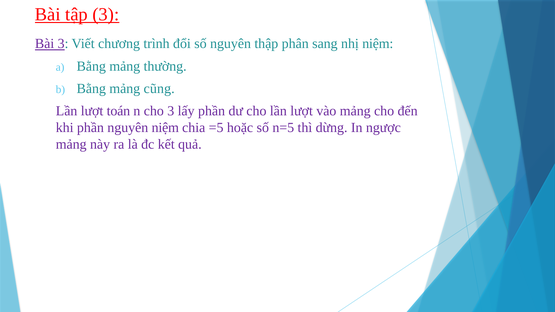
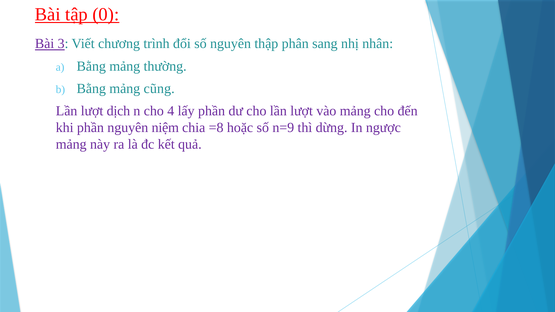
tập 3: 3 -> 0
nhị niệm: niệm -> nhân
toán: toán -> dịch
cho 3: 3 -> 4
=5: =5 -> =8
n=5: n=5 -> n=9
